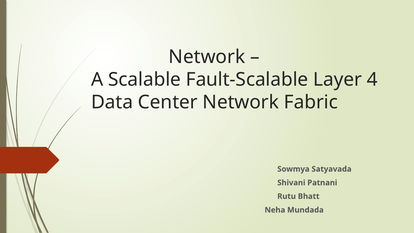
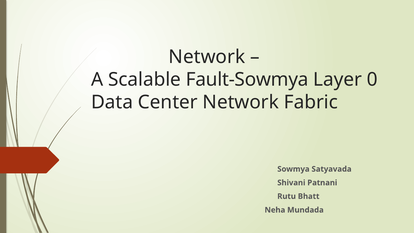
Fault-Scalable: Fault-Scalable -> Fault-Sowmya
4: 4 -> 0
